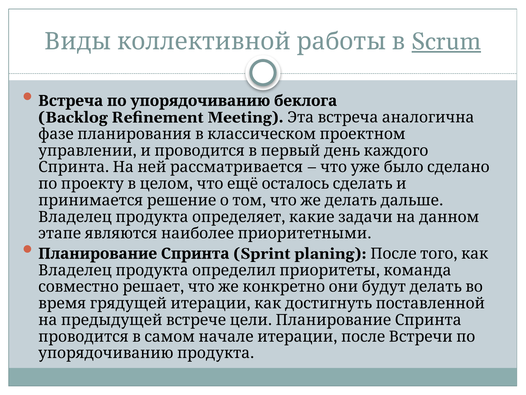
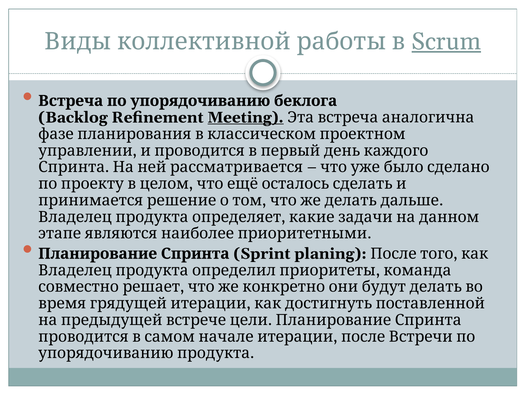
Meeting underline: none -> present
